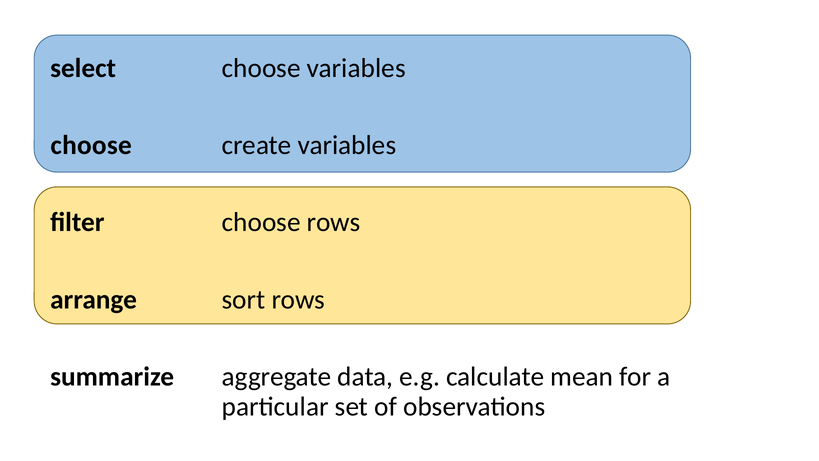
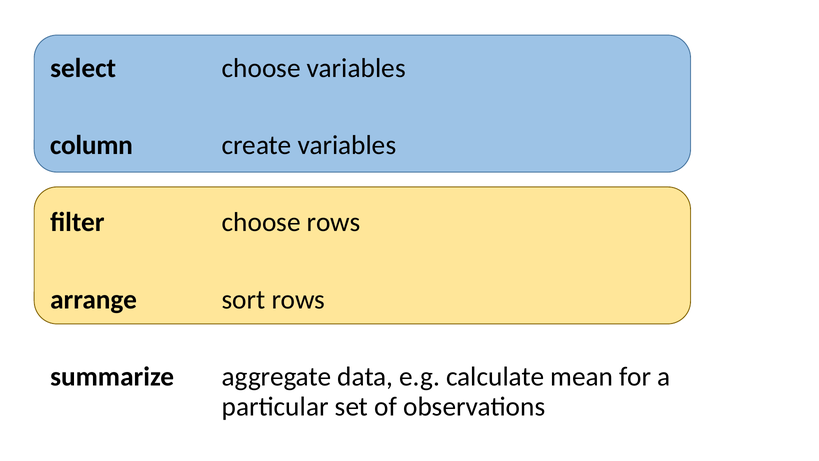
choose at (91, 145): choose -> column
